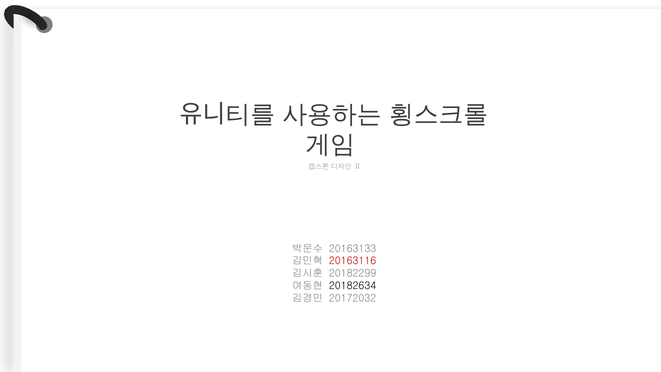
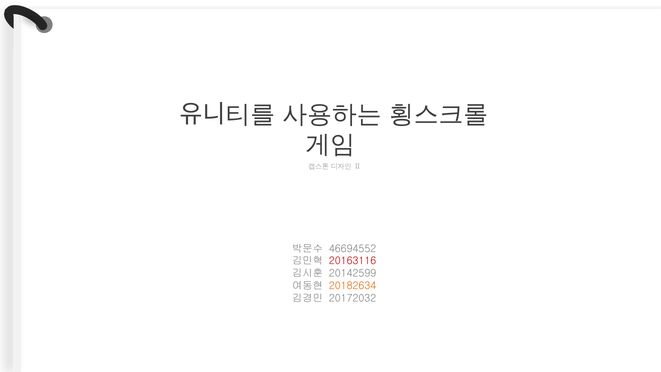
20163133: 20163133 -> 46694552
20182299: 20182299 -> 20142599
20182634 colour: black -> orange
